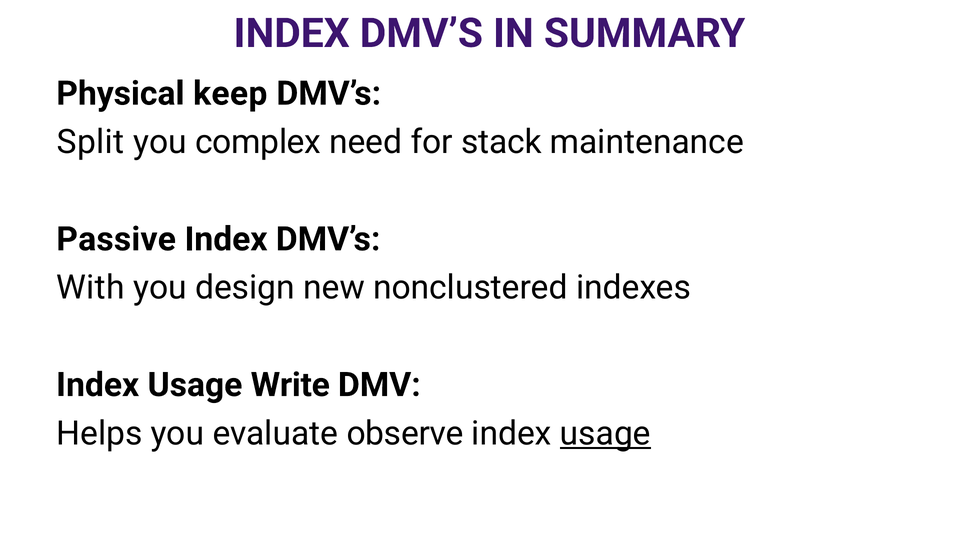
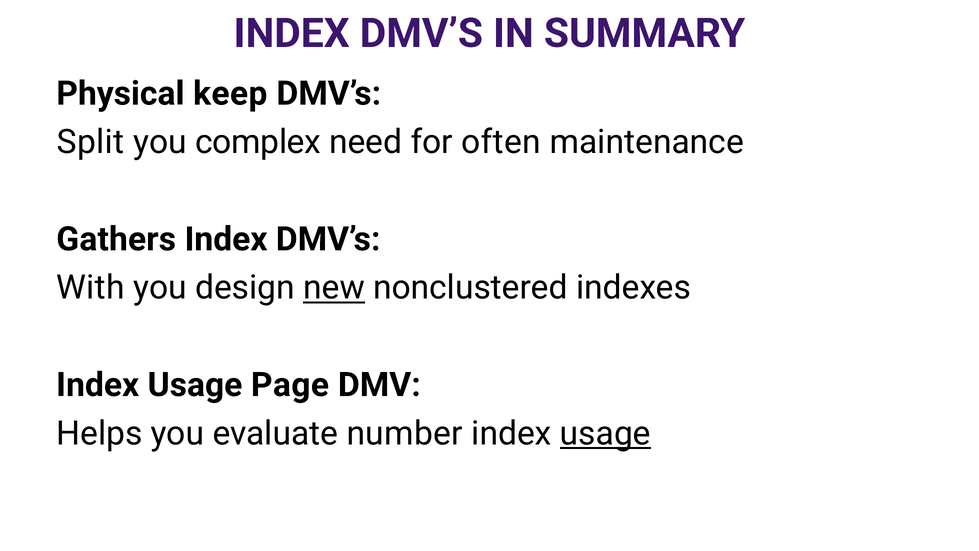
stack: stack -> often
Passive: Passive -> Gathers
new underline: none -> present
Write: Write -> Page
observe: observe -> number
